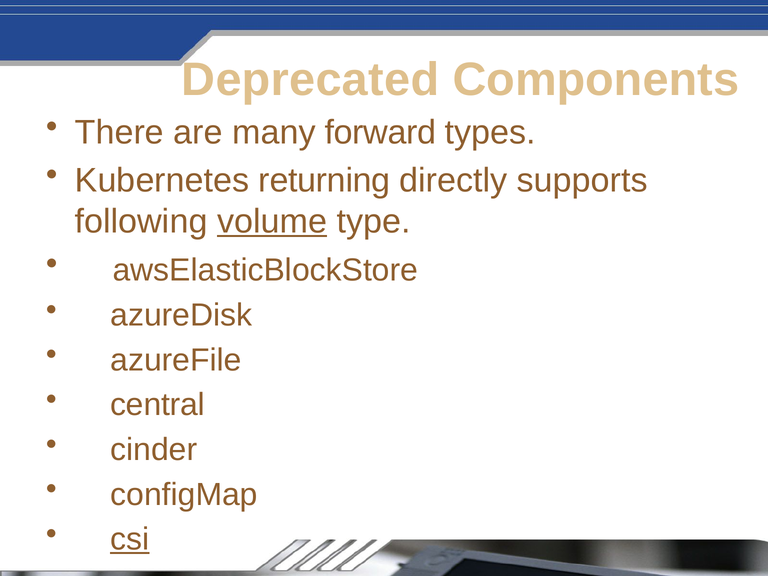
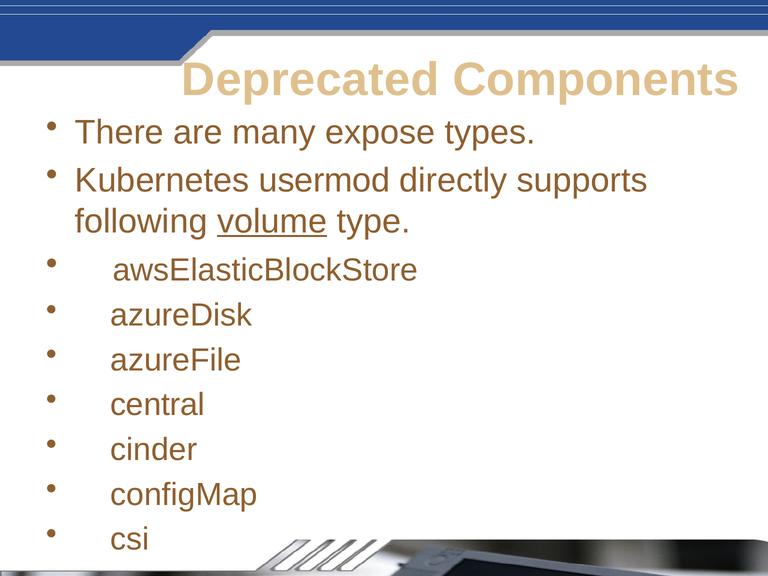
forward: forward -> expose
returning: returning -> usermod
csi underline: present -> none
